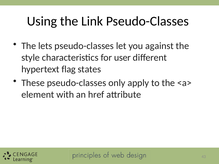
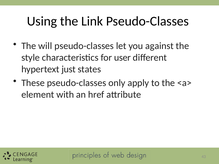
lets: lets -> will
flag: flag -> just
